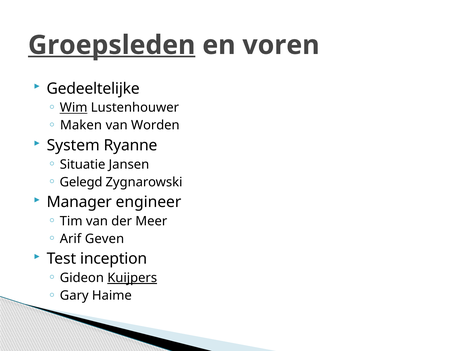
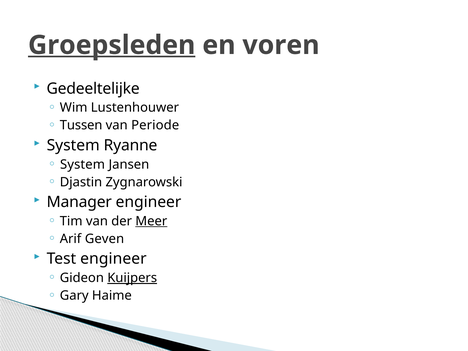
Wim underline: present -> none
Maken: Maken -> Tussen
Worden: Worden -> Periode
Situatie at (83, 164): Situatie -> System
Gelegd: Gelegd -> Djastin
Meer underline: none -> present
Test inception: inception -> engineer
